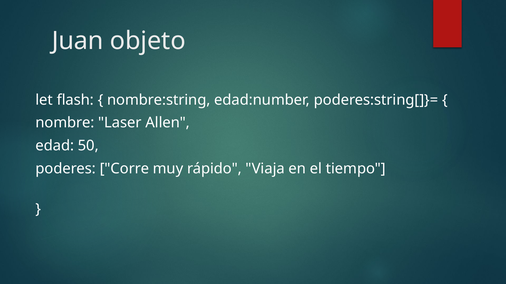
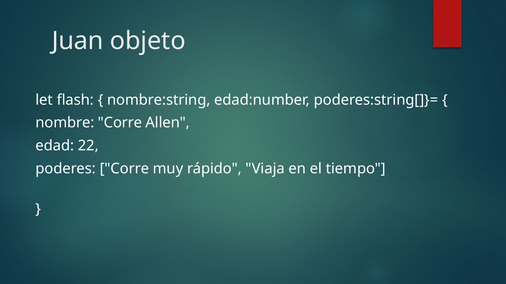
nombre Laser: Laser -> Corre
50: 50 -> 22
